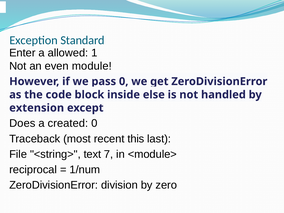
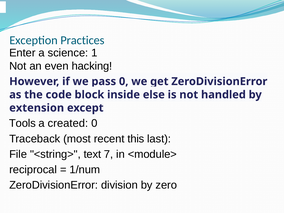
Standard: Standard -> Practices
allowed: allowed -> science
module: module -> hacking
Does: Does -> Tools
